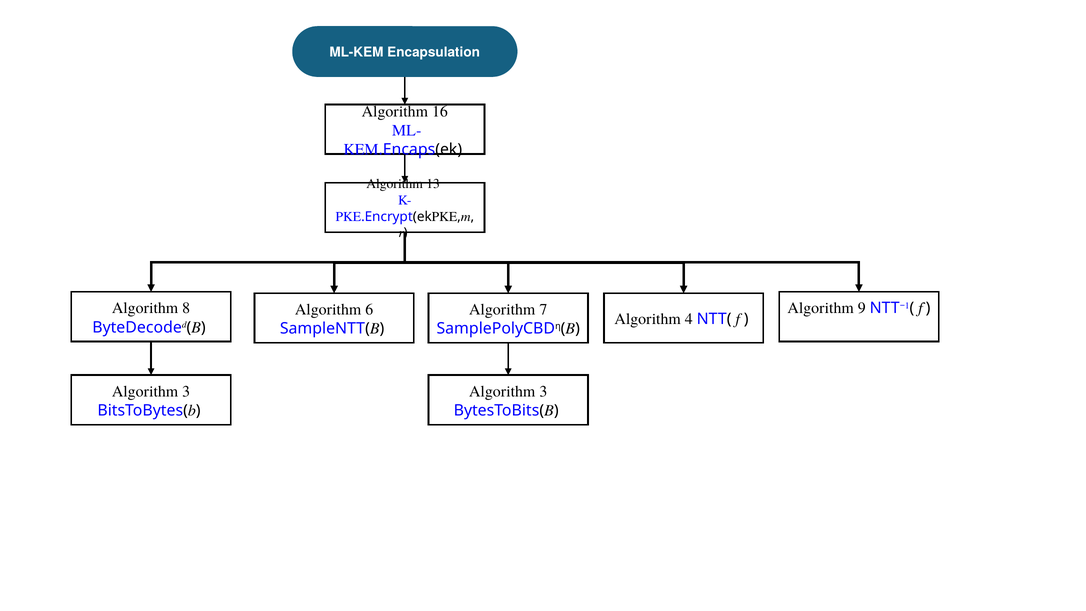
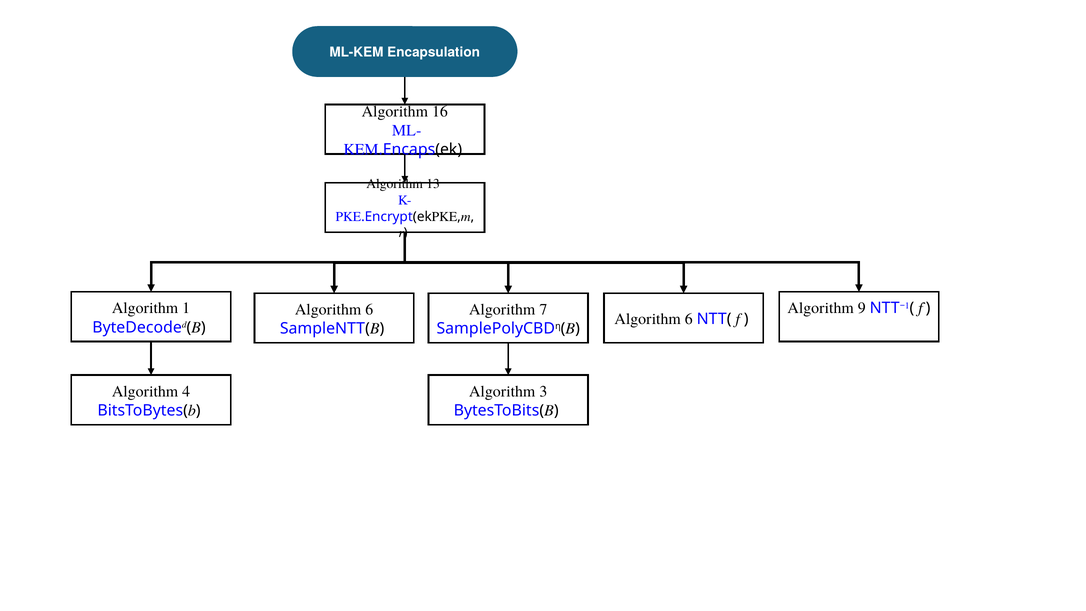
8: 8 -> 1
4 at (689, 319): 4 -> 6
3 at (186, 391): 3 -> 4
